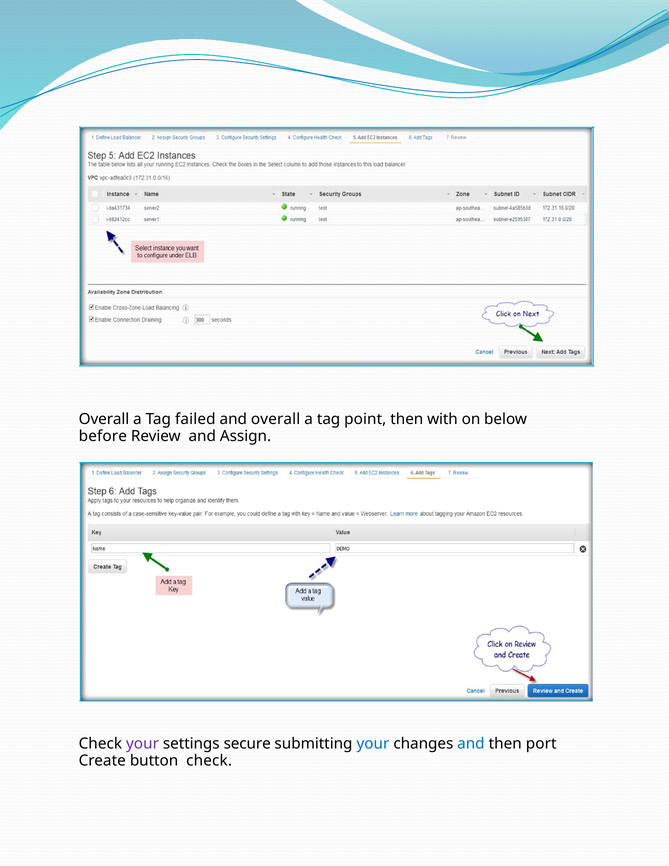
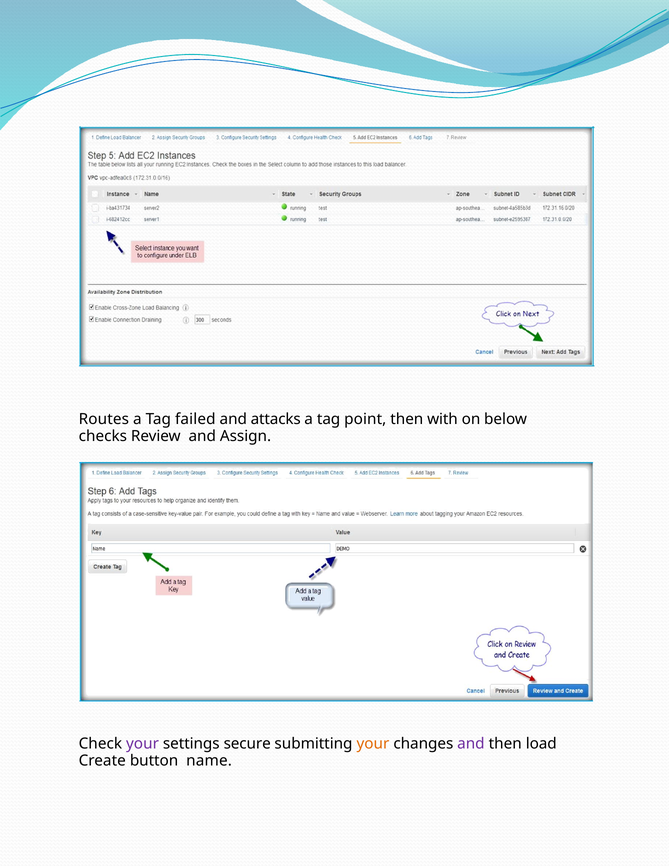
Overall at (104, 419): Overall -> Routes
and overall: overall -> attacks
before: before -> checks
your at (373, 743) colour: blue -> orange
and at (471, 743) colour: blue -> purple
port: port -> load
button check: check -> name
